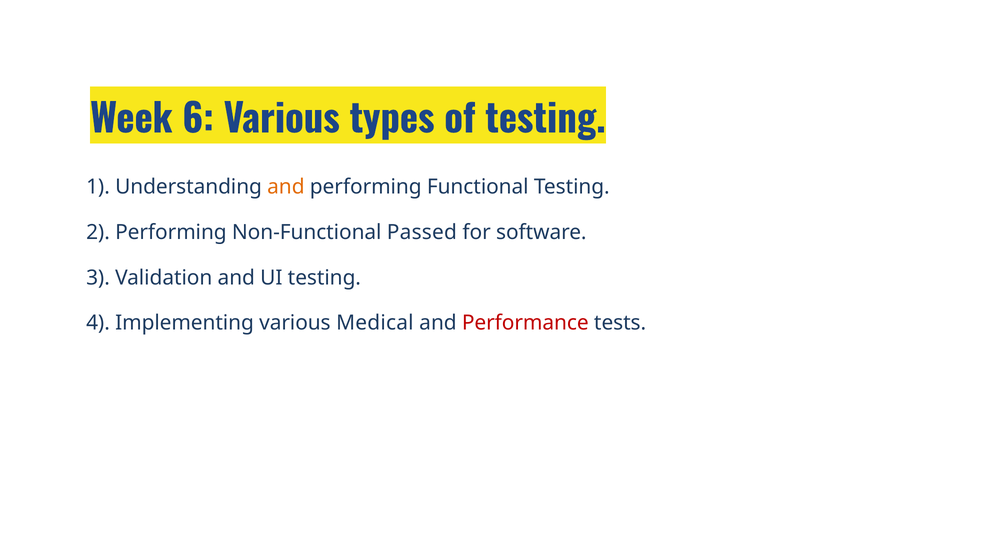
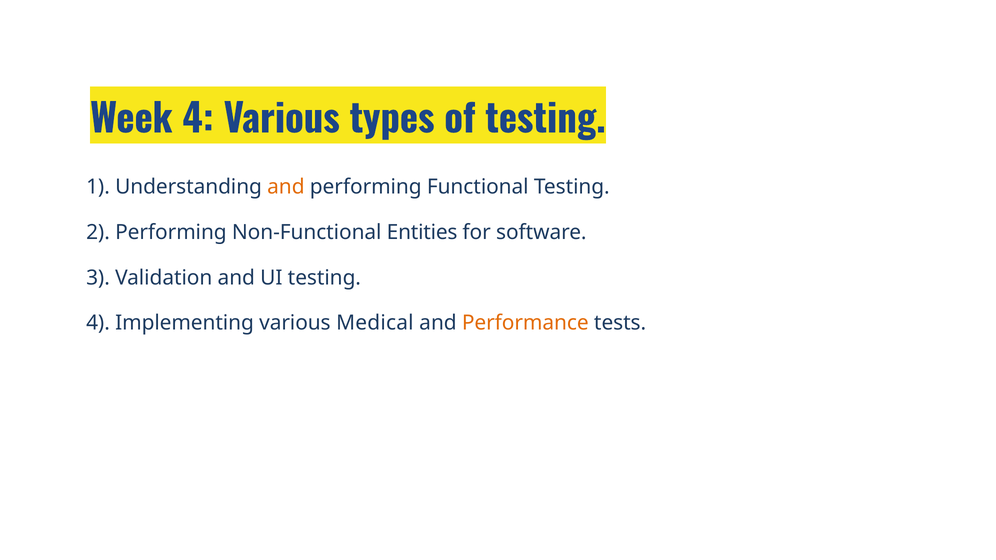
Week 6: 6 -> 4
Passed: Passed -> Entities
Performance colour: red -> orange
